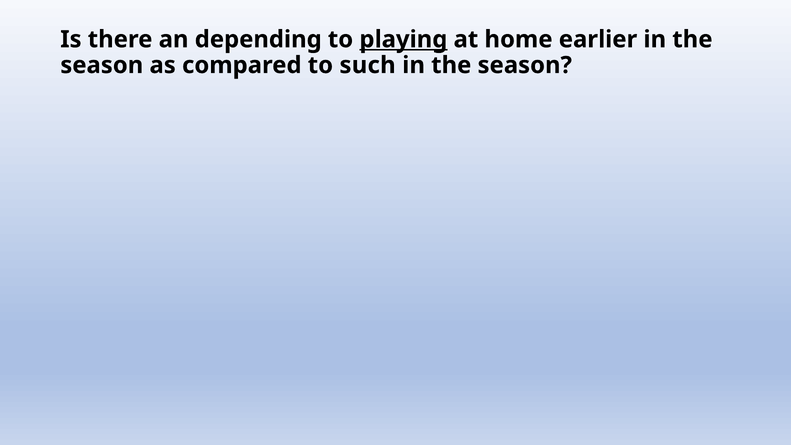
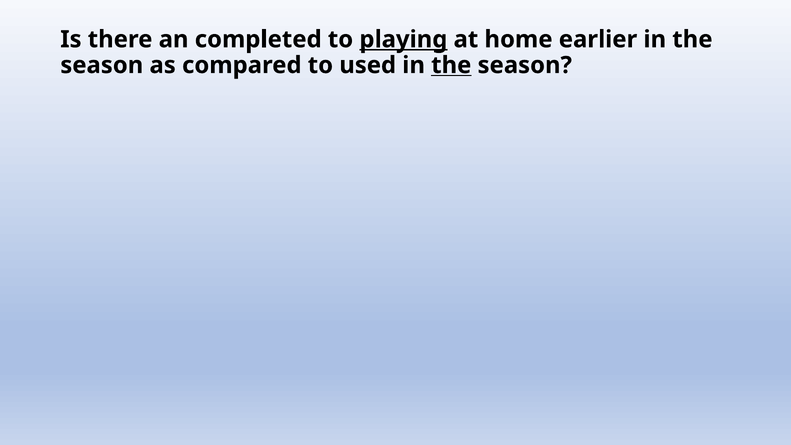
depending: depending -> completed
such: such -> used
the at (451, 65) underline: none -> present
